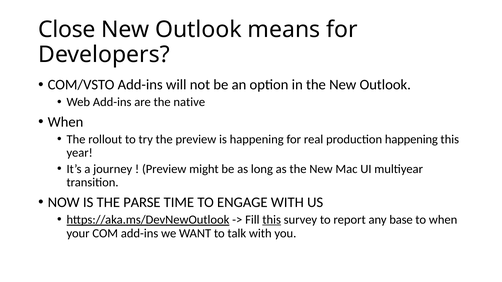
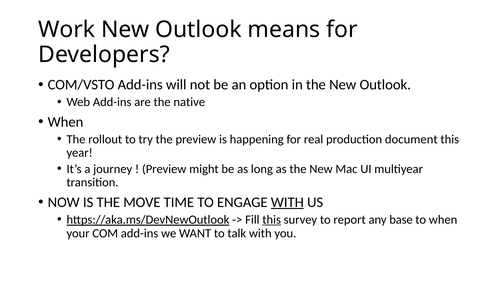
Close: Close -> Work
production happening: happening -> document
PARSE: PARSE -> MOVE
WITH at (287, 203) underline: none -> present
